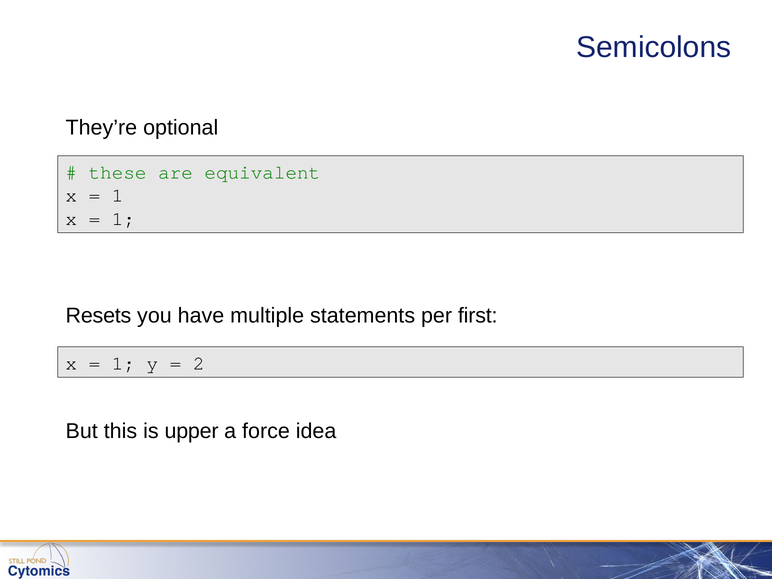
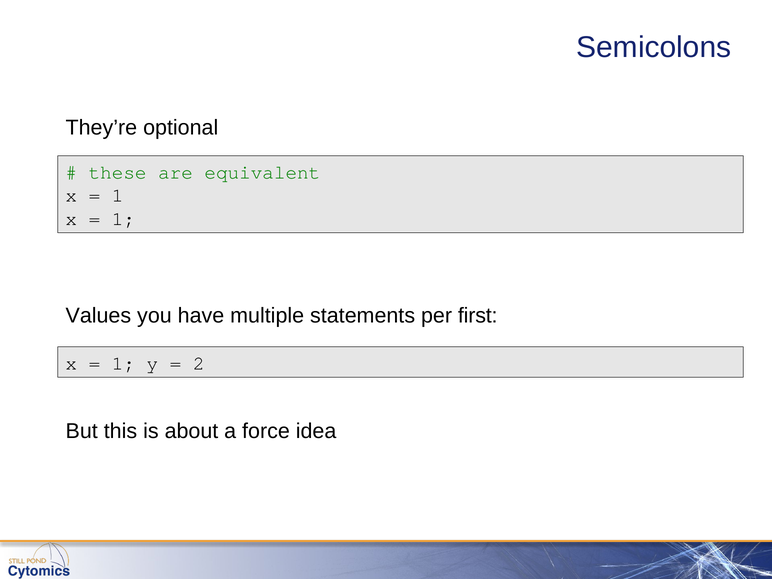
Resets: Resets -> Values
upper: upper -> about
